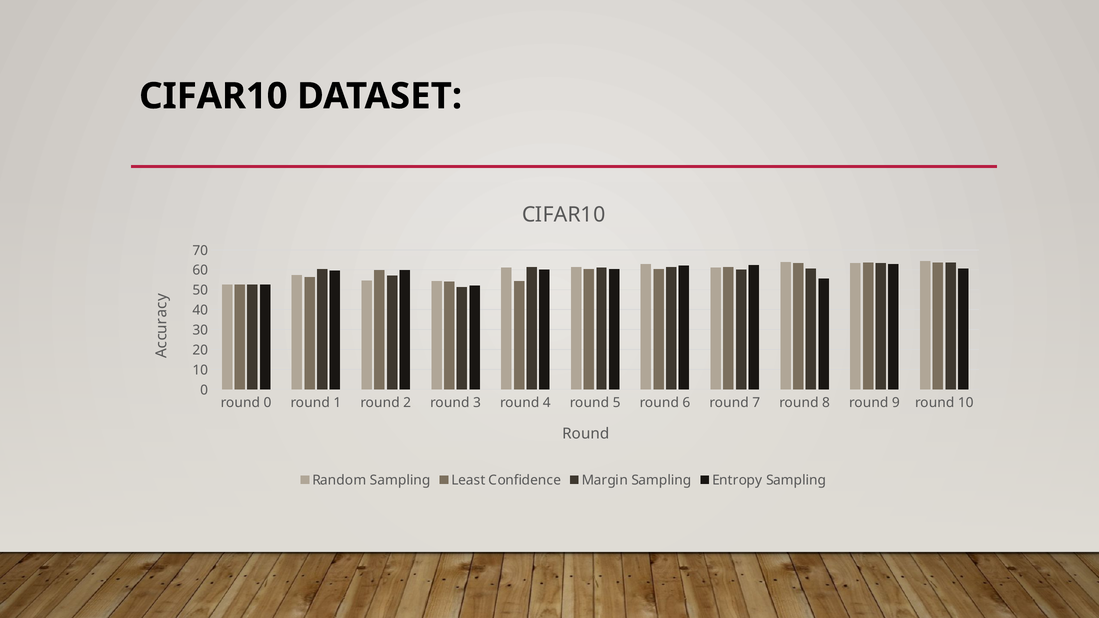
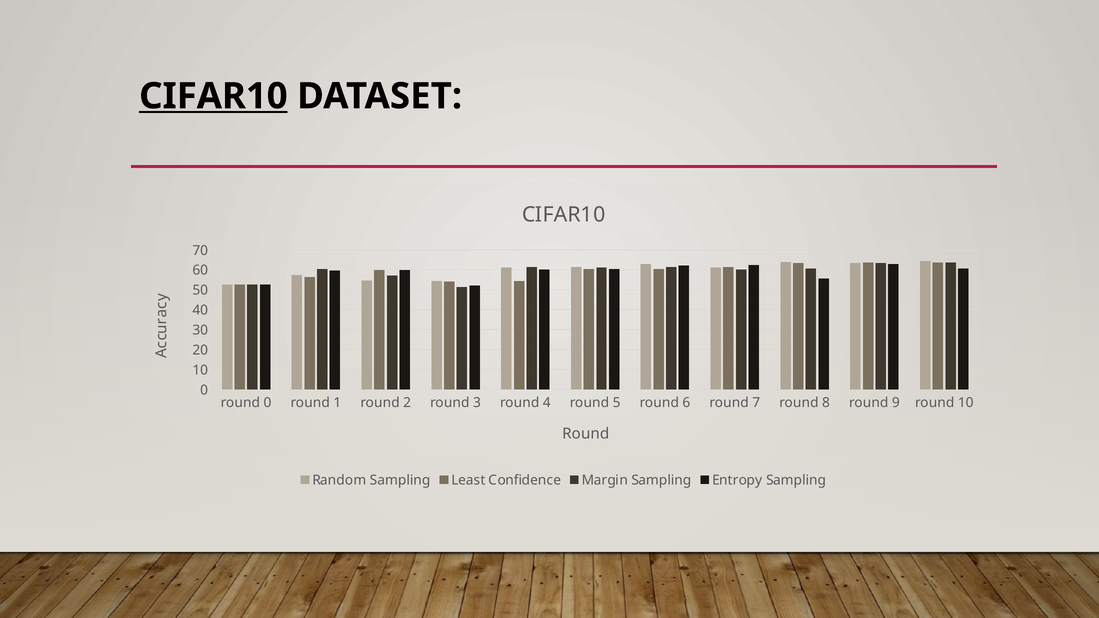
CIFAR10 at (213, 96) underline: none -> present
